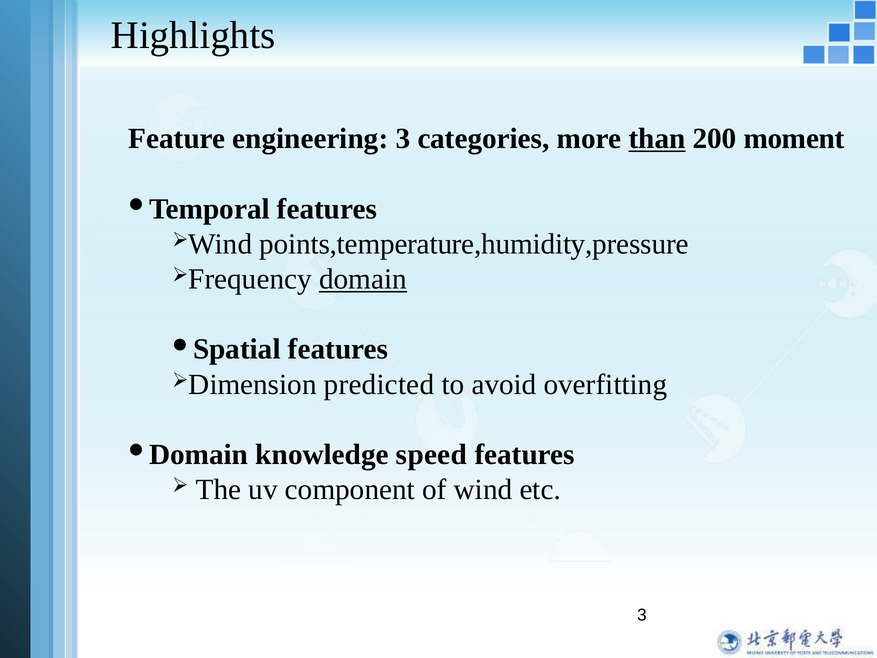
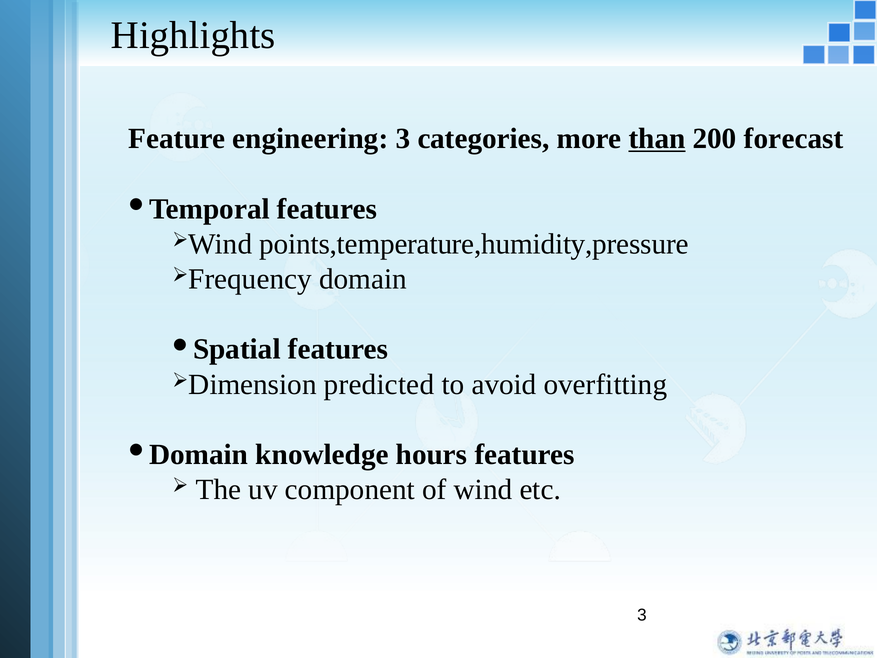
moment: moment -> forecast
domain underline: present -> none
speed: speed -> hours
